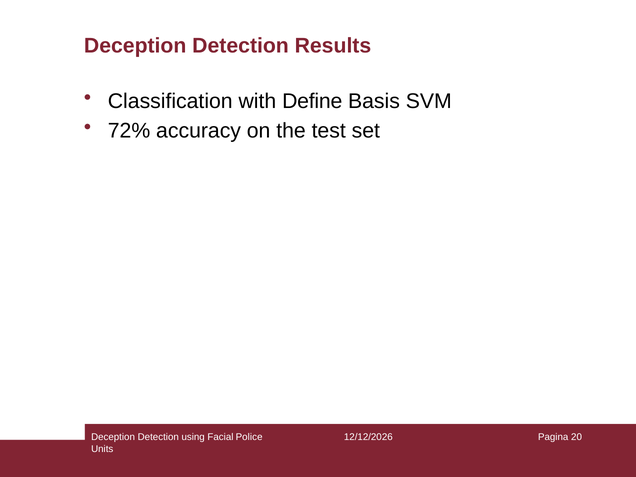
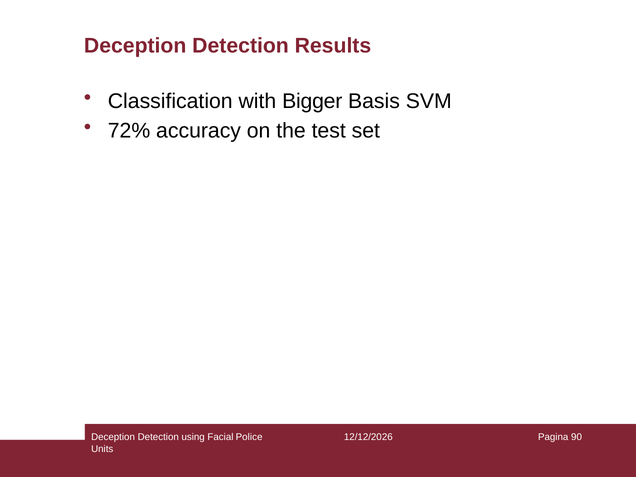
Define: Define -> Bigger
20: 20 -> 90
